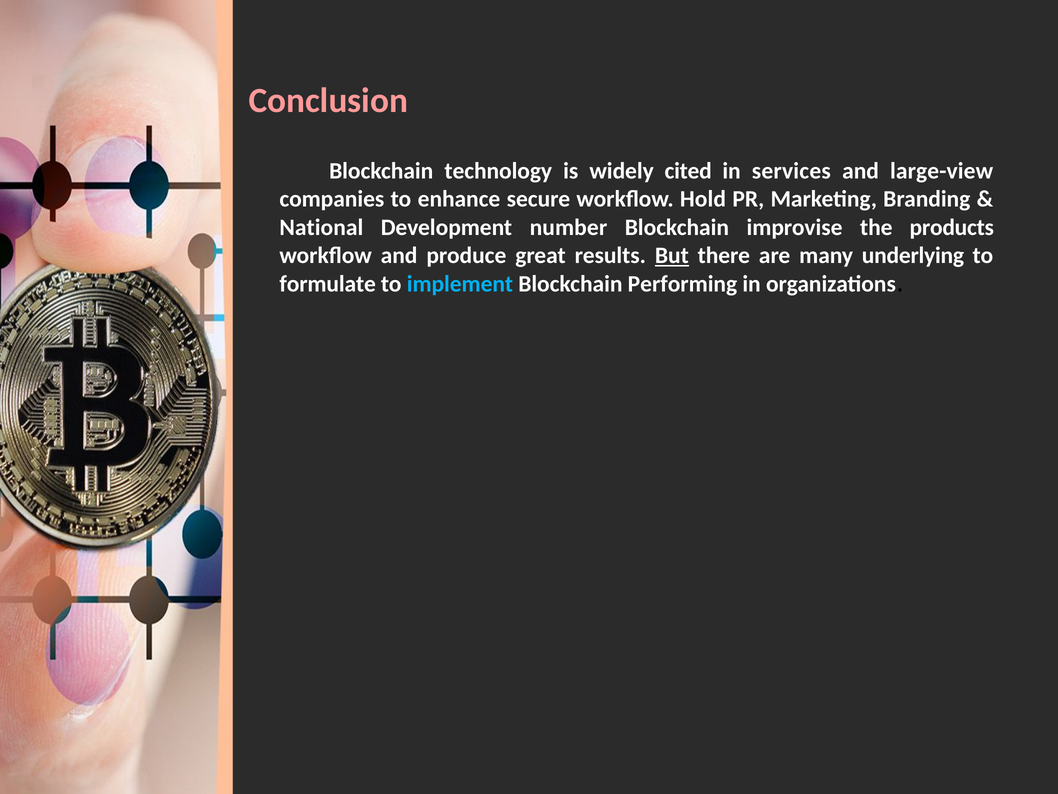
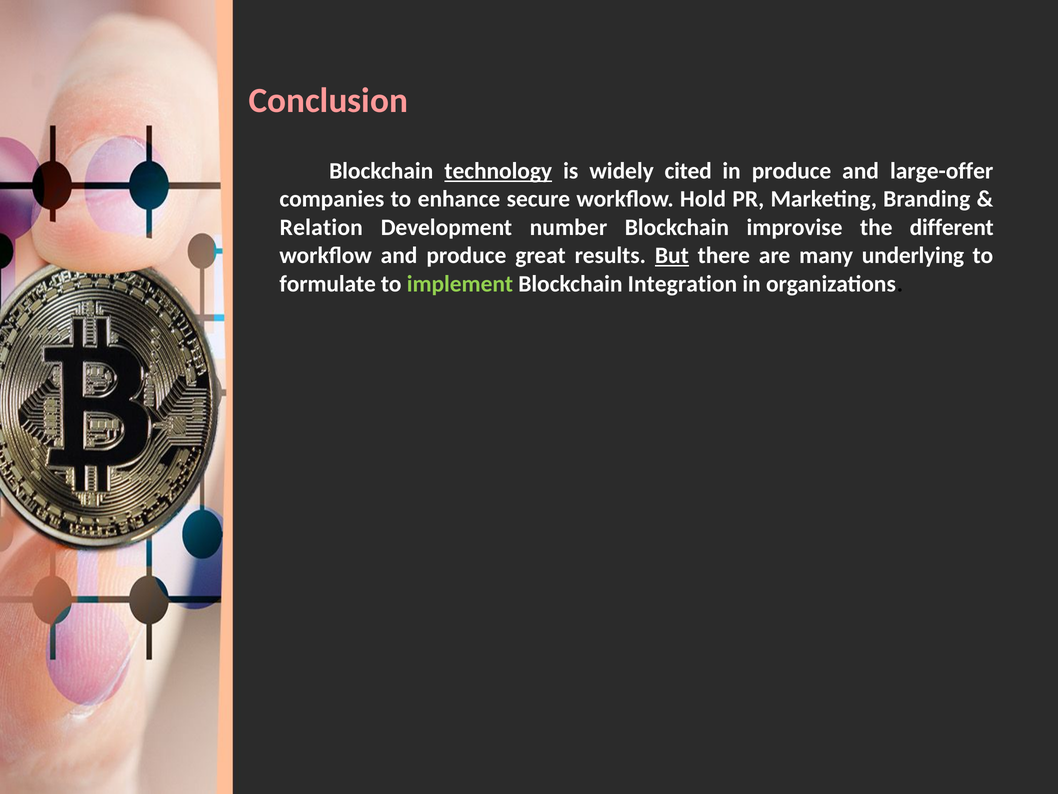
technology underline: none -> present
in services: services -> produce
large-view: large-view -> large-offer
National: National -> Relation
products: products -> different
implement colour: light blue -> light green
Performing: Performing -> Integration
